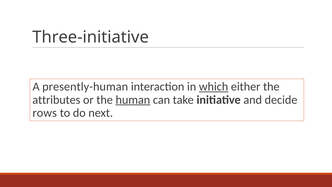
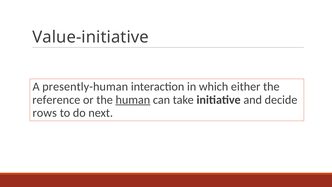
Three-initiative: Three-initiative -> Value-initiative
which underline: present -> none
attributes: attributes -> reference
